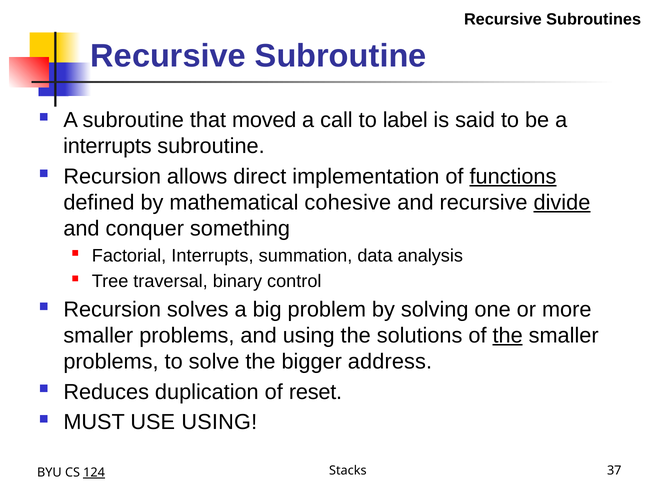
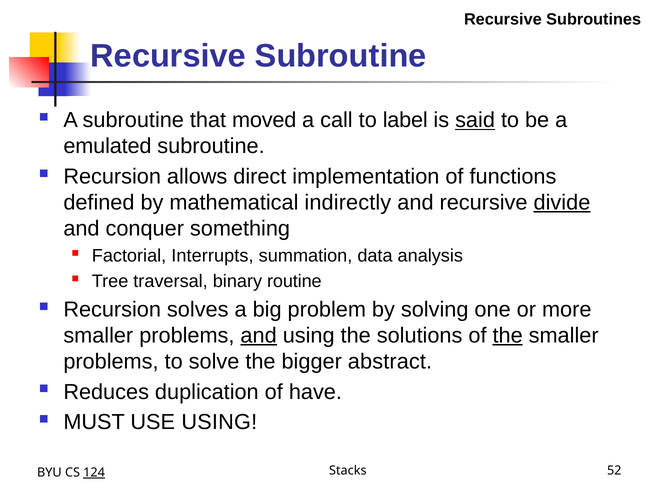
said underline: none -> present
interrupts at (107, 146): interrupts -> emulated
functions underline: present -> none
cohesive: cohesive -> indirectly
control: control -> routine
and at (259, 336) underline: none -> present
address: address -> abstract
reset: reset -> have
37: 37 -> 52
